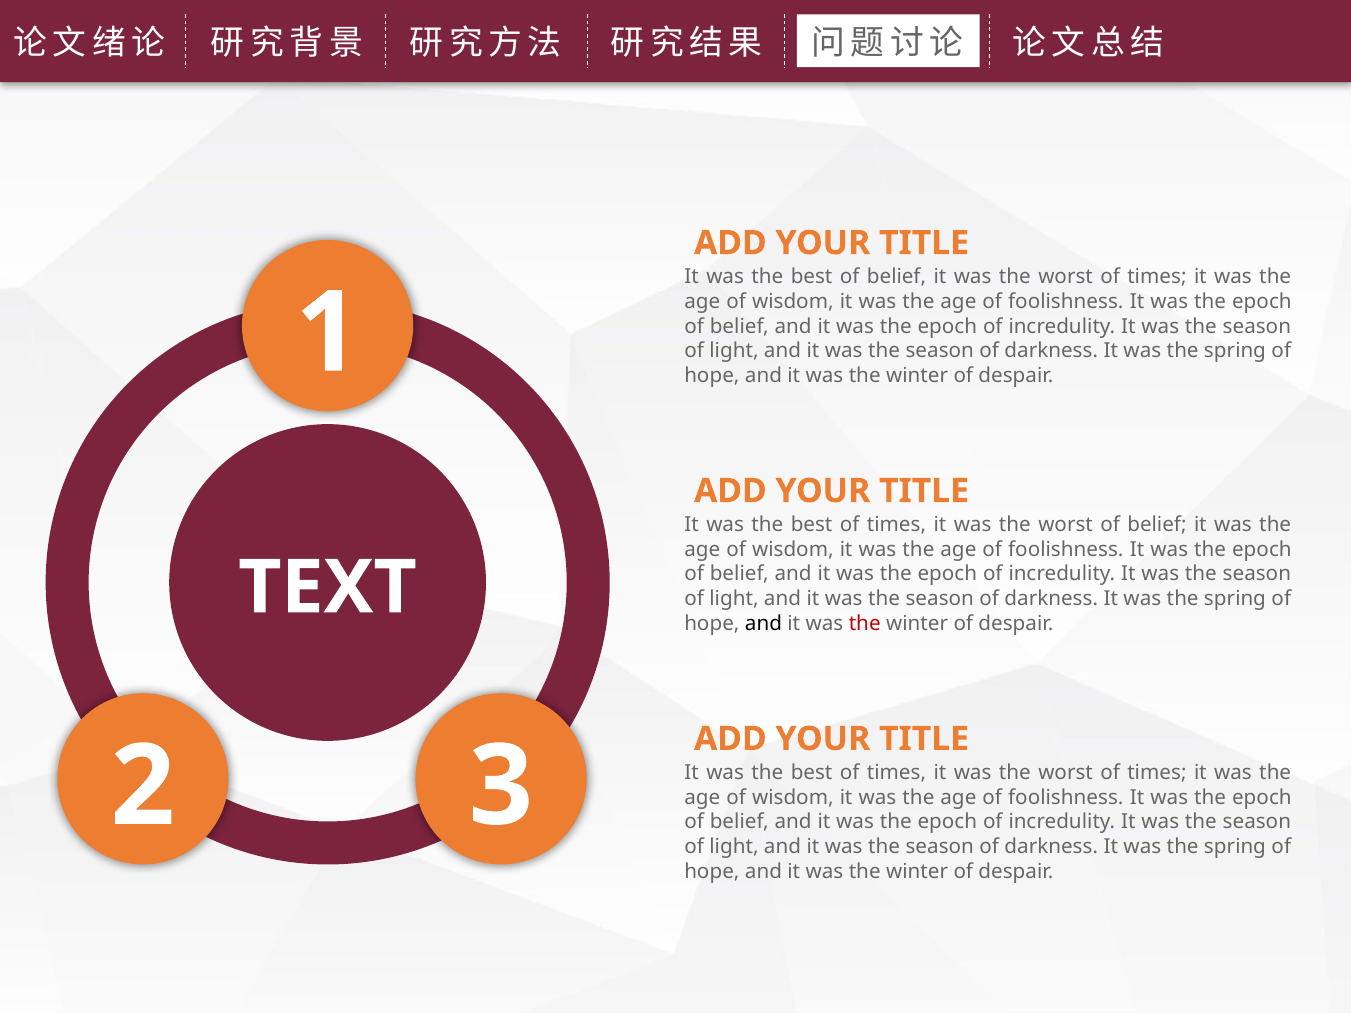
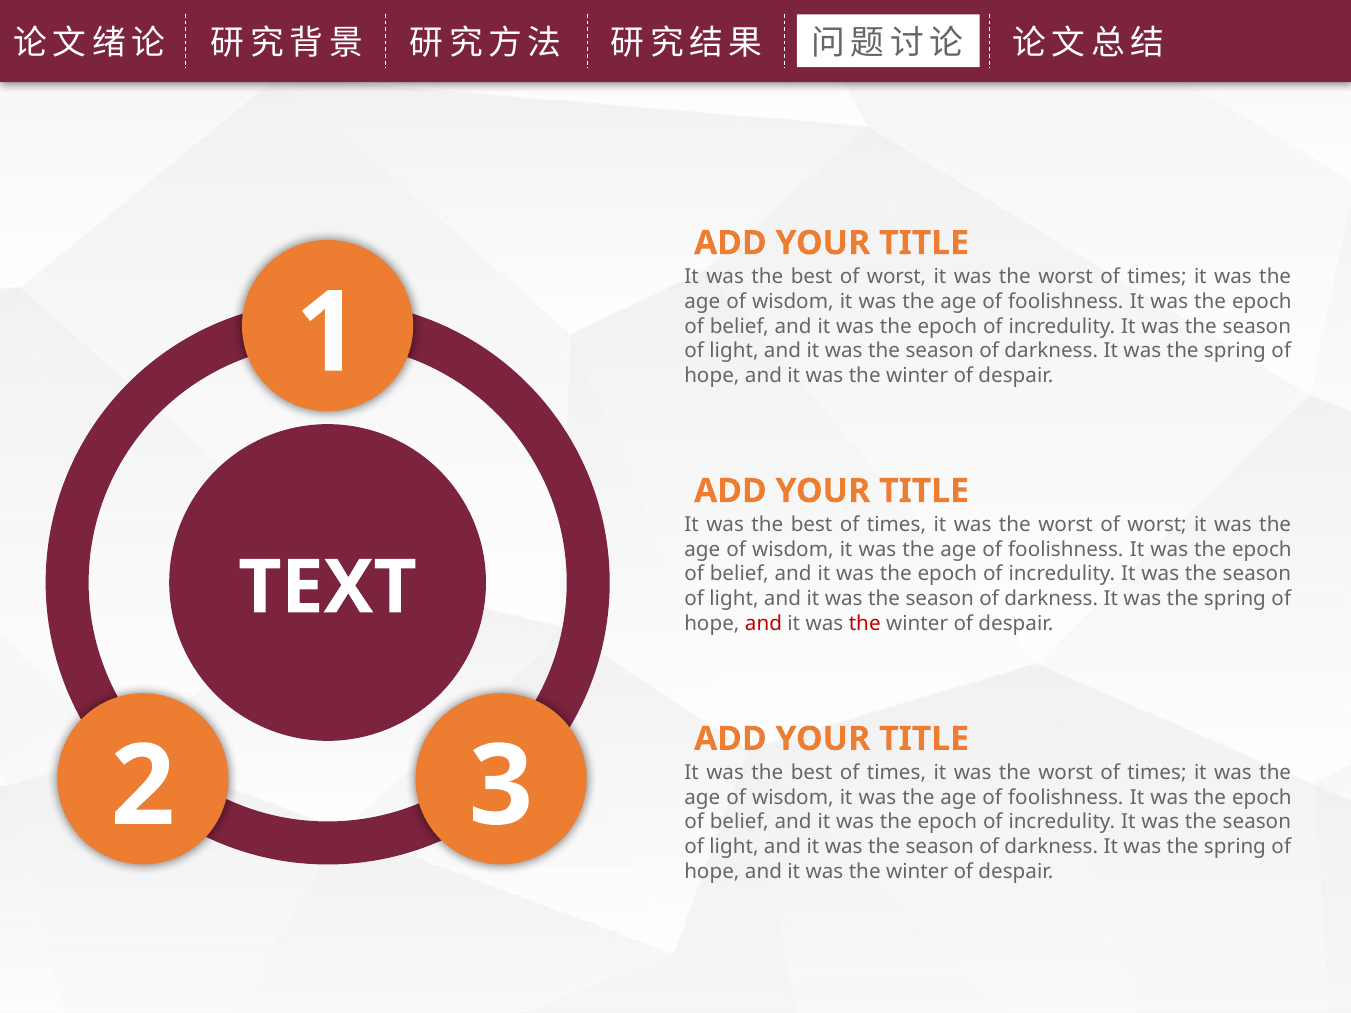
best of belief: belief -> worst
worst of belief: belief -> worst
and at (763, 624) colour: black -> red
